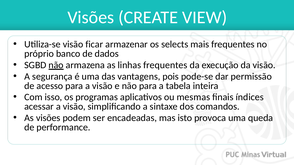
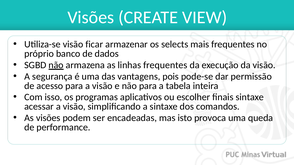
mesmas: mesmas -> escolher
finais índices: índices -> sintaxe
